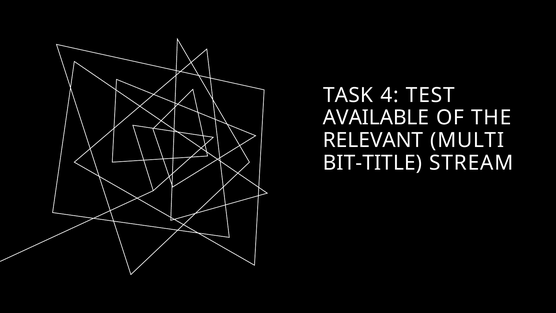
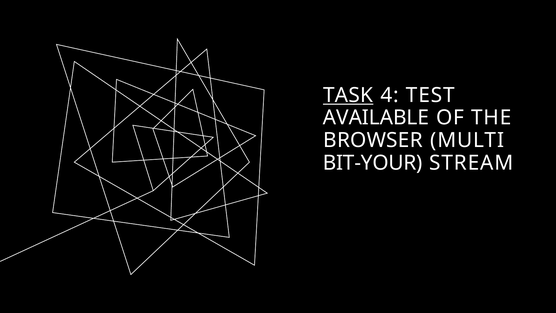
TASK underline: none -> present
RELEVANT: RELEVANT -> BROWSER
BIT-TITLE: BIT-TITLE -> BIT-YOUR
